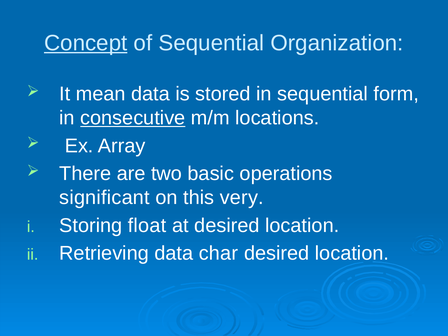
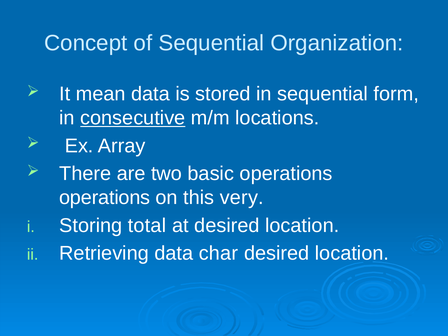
Concept underline: present -> none
significant at (104, 198): significant -> operations
float: float -> total
